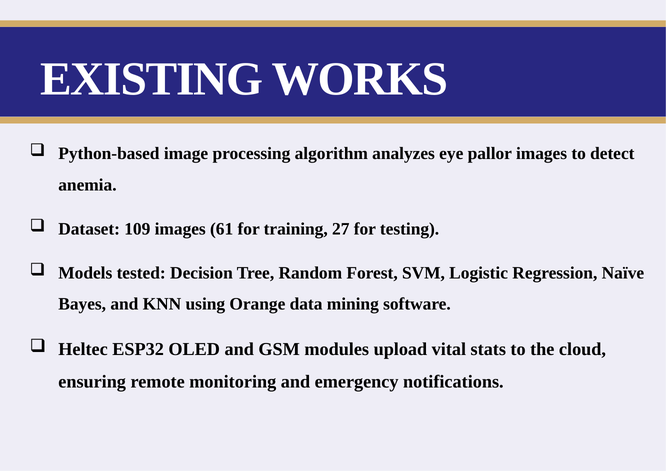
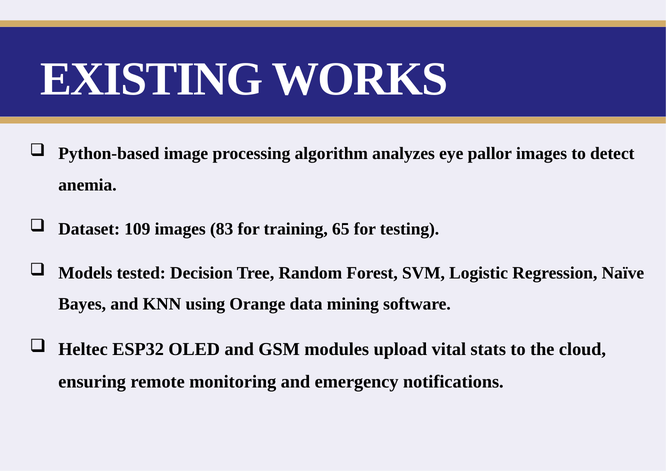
61: 61 -> 83
27: 27 -> 65
